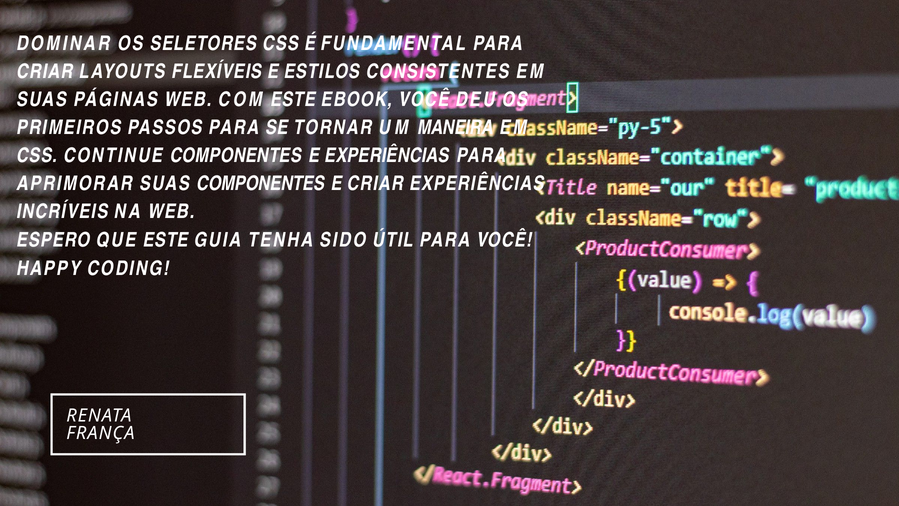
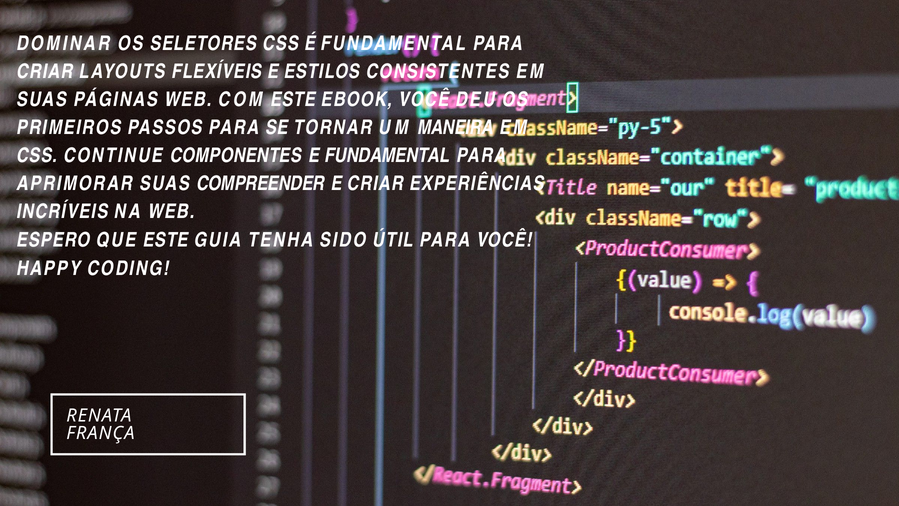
E EXPERIÊNCIAS: EXPERIÊNCIAS -> FUNDAMENTAL
SUAS COMPONENTES: COMPONENTES -> COMPREENDER
